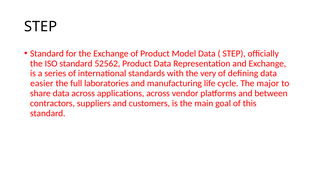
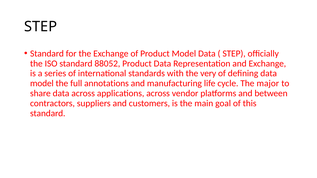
52562: 52562 -> 88052
easier at (42, 84): easier -> model
laboratories: laboratories -> annotations
